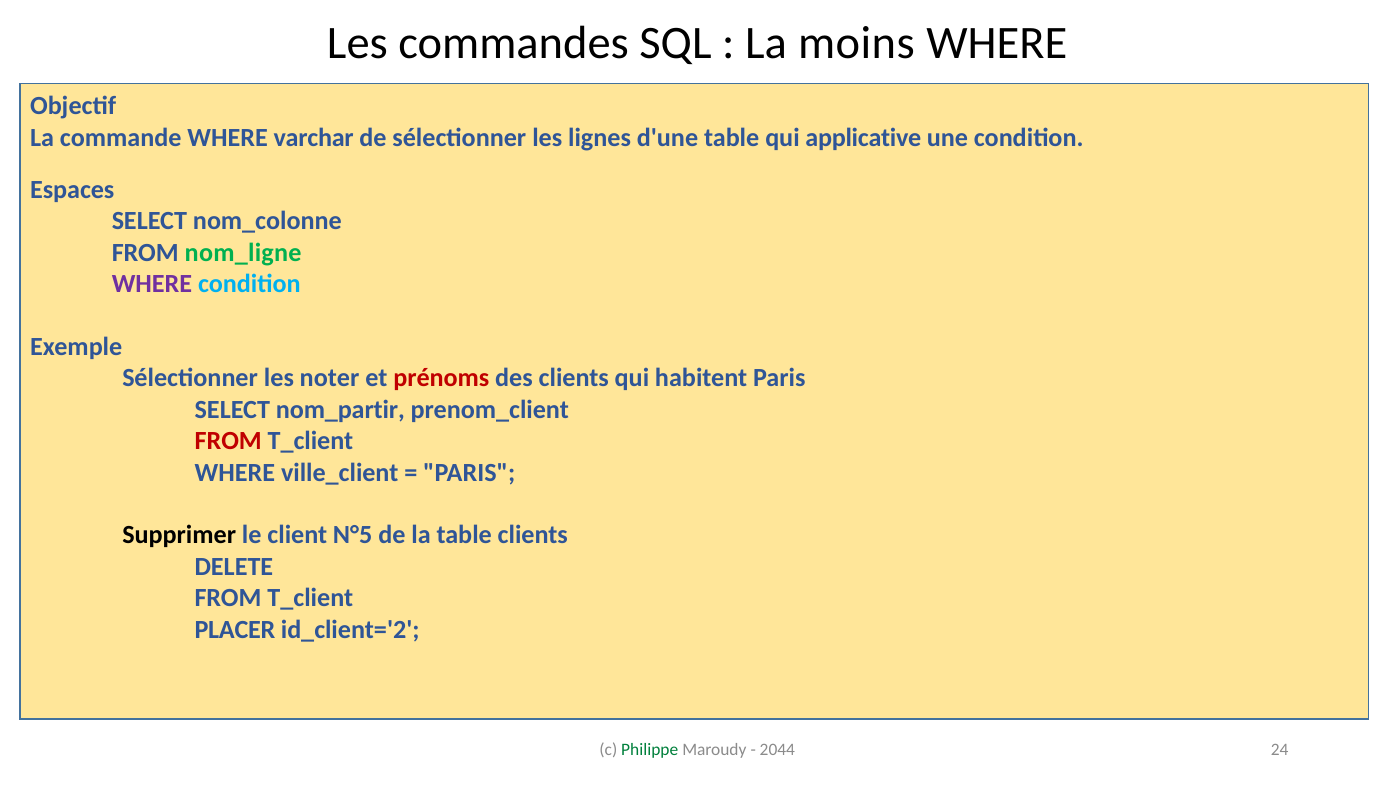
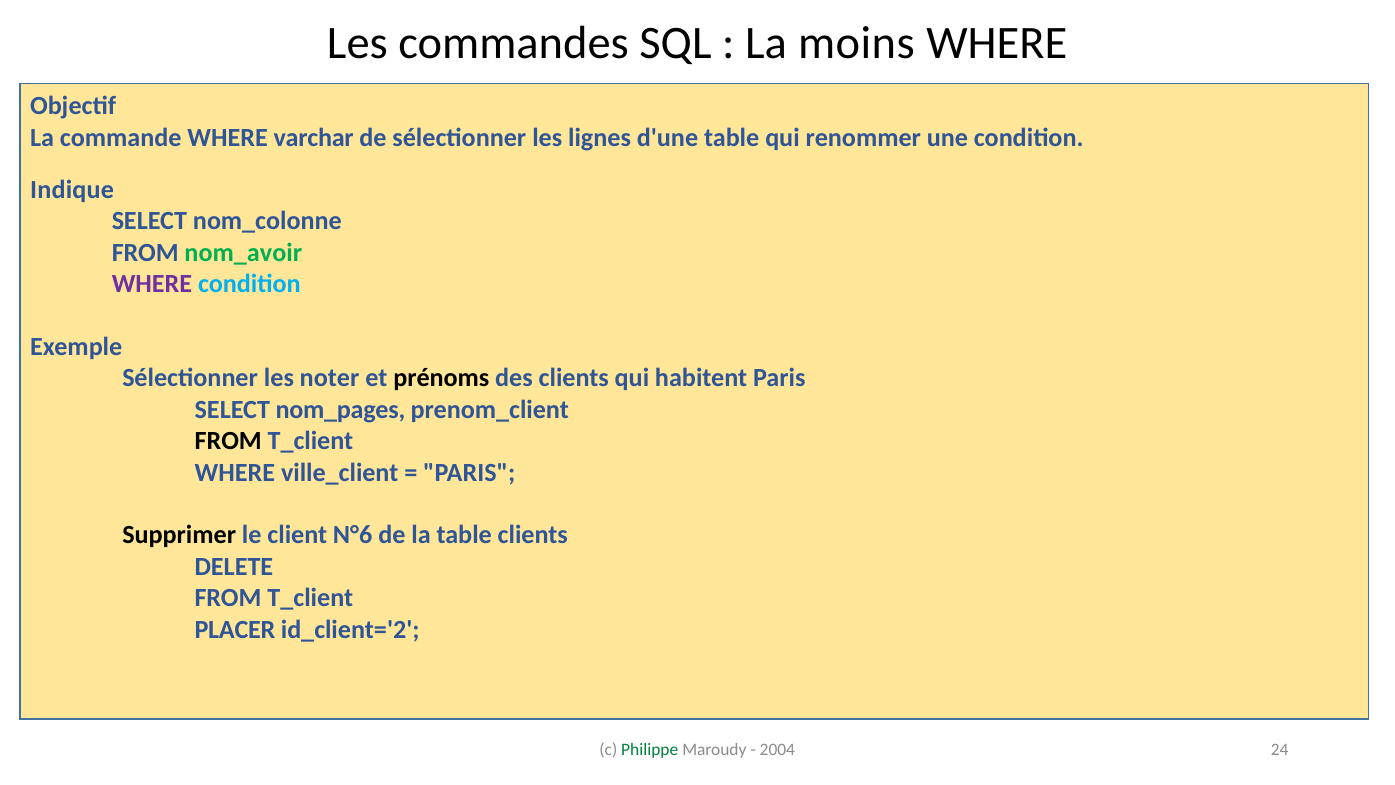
applicative: applicative -> renommer
Espaces: Espaces -> Indique
nom_ligne: nom_ligne -> nom_avoir
prénoms colour: red -> black
nom_partir: nom_partir -> nom_pages
FROM at (228, 441) colour: red -> black
N°5: N°5 -> N°6
2044: 2044 -> 2004
